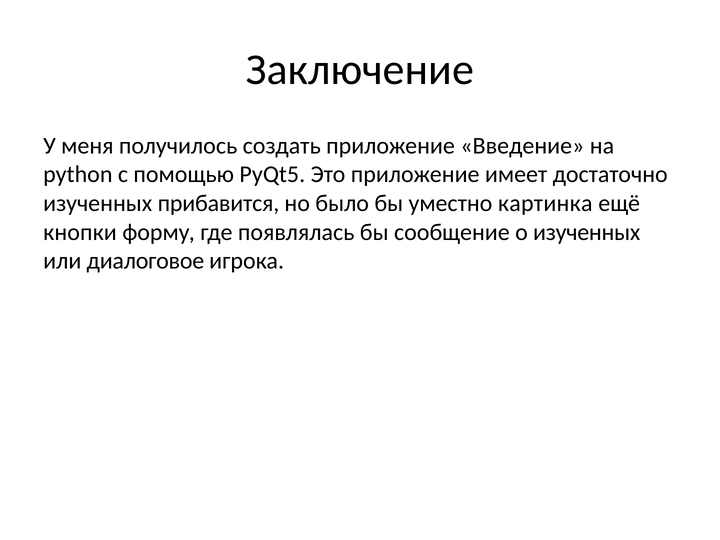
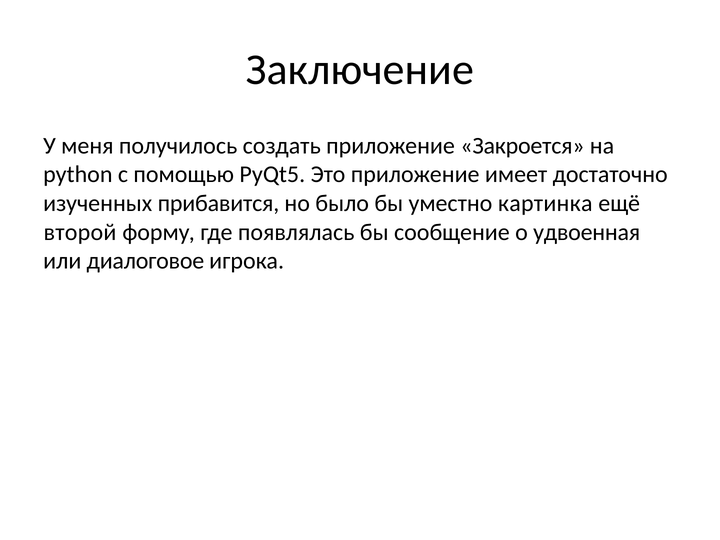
Введение: Введение -> Закроется
кнопки: кнопки -> второй
о изученных: изученных -> удвоенная
